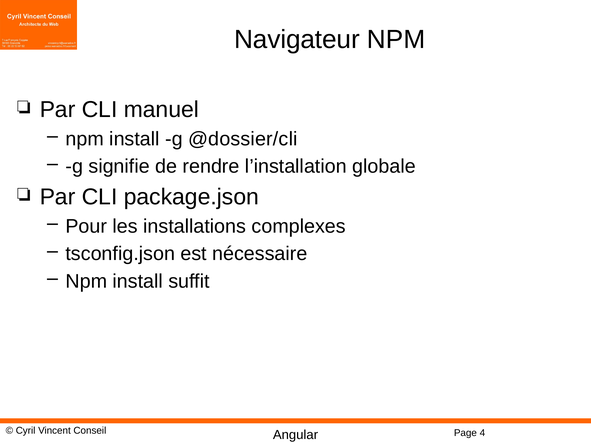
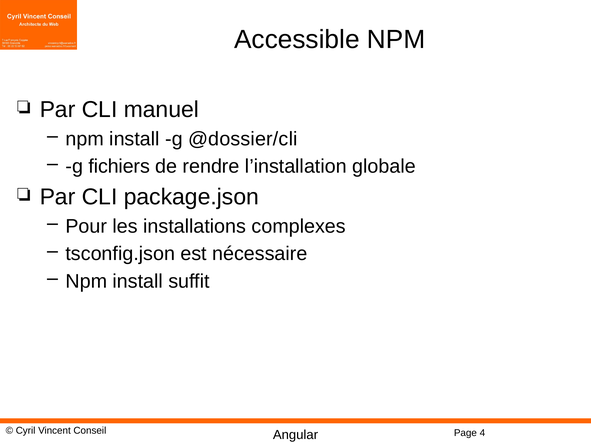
Navigateur: Navigateur -> Accessible
signifie: signifie -> fichiers
